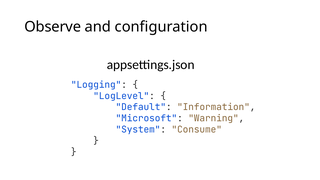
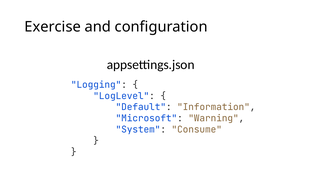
Observe: Observe -> Exercise
